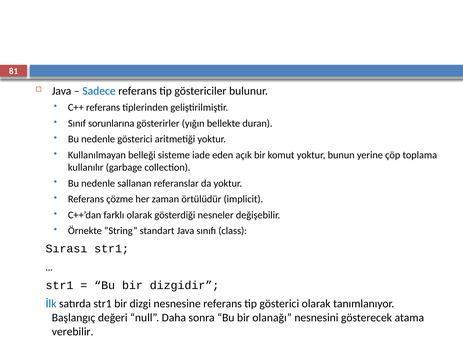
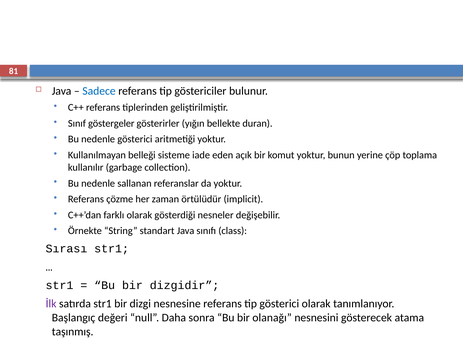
sorunlarına: sorunlarına -> göstergeler
İlk colour: blue -> purple
verebilir: verebilir -> taşınmış
